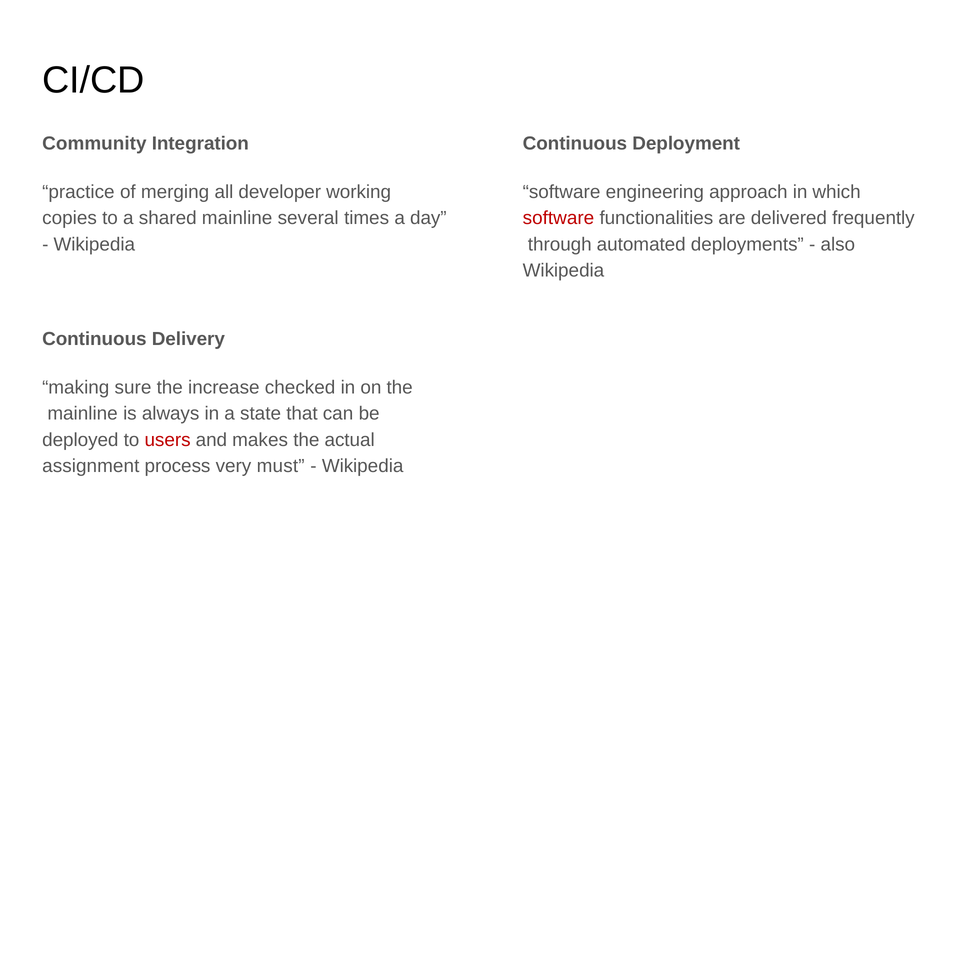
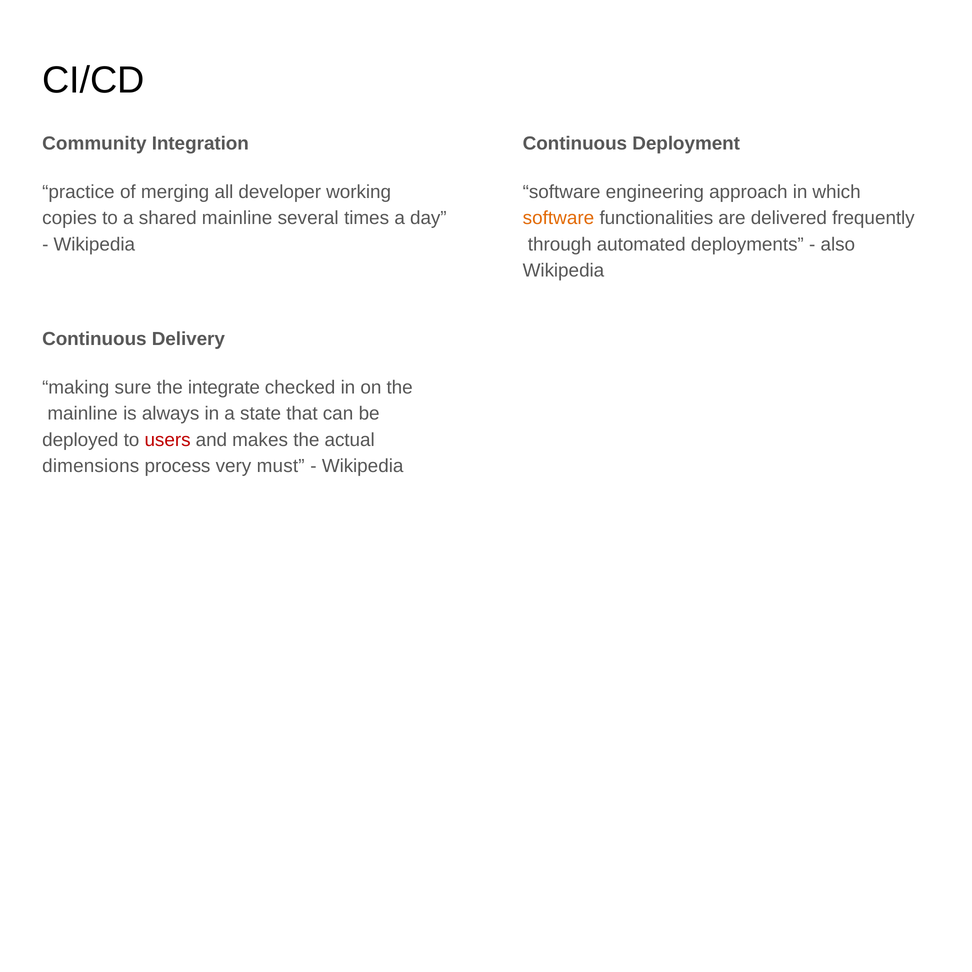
software at (558, 218) colour: red -> orange
increase: increase -> integrate
assignment: assignment -> dimensions
